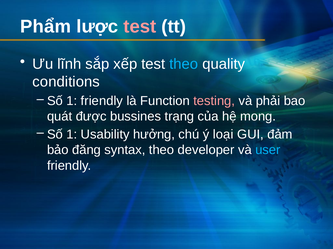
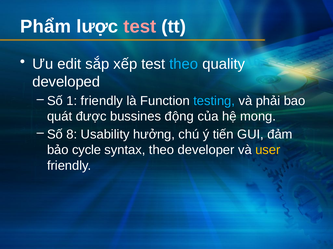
lĩnh: lĩnh -> edit
conditions: conditions -> developed
testing colour: pink -> light blue
trạng: trạng -> động
1 at (72, 135): 1 -> 8
loại: loại -> tiến
đăng: đăng -> cycle
user colour: light blue -> yellow
